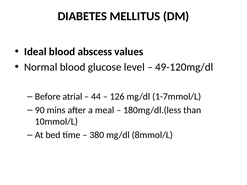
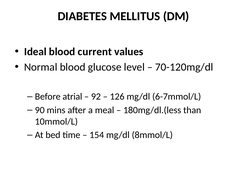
abscess: abscess -> current
49-120mg/dl: 49-120mg/dl -> 70-120mg/dl
44: 44 -> 92
1-7mmol/L: 1-7mmol/L -> 6-7mmol/L
380: 380 -> 154
